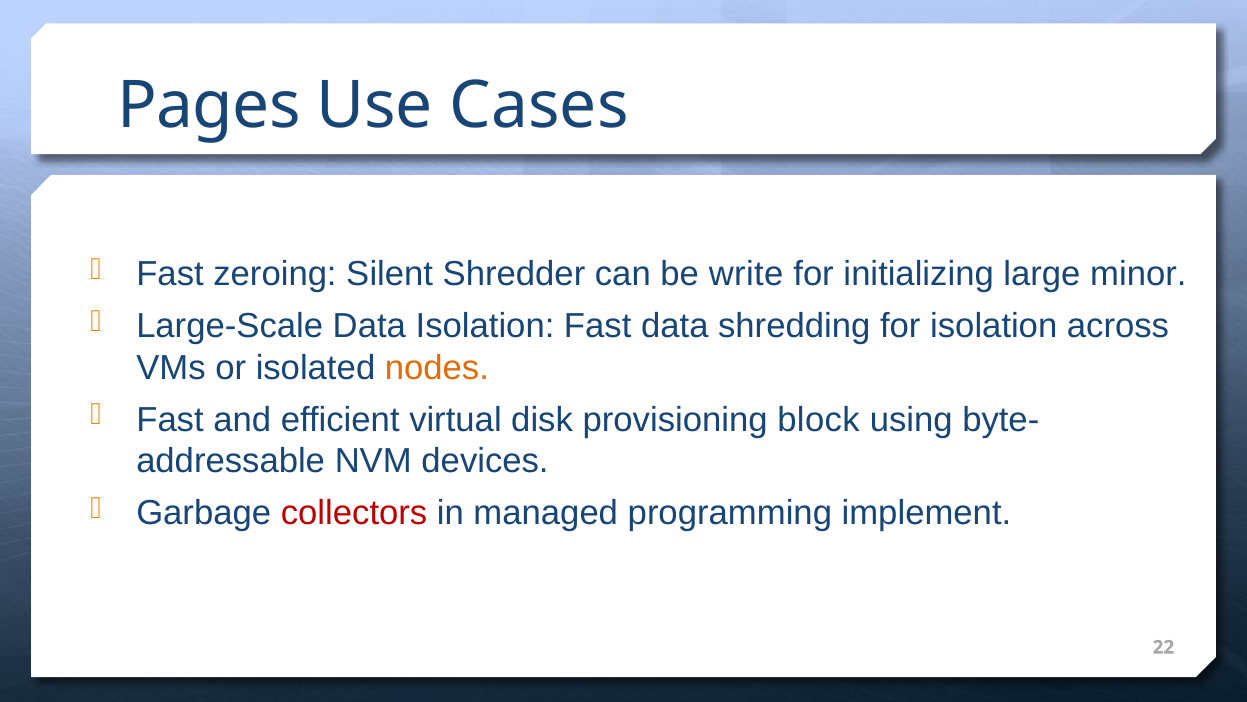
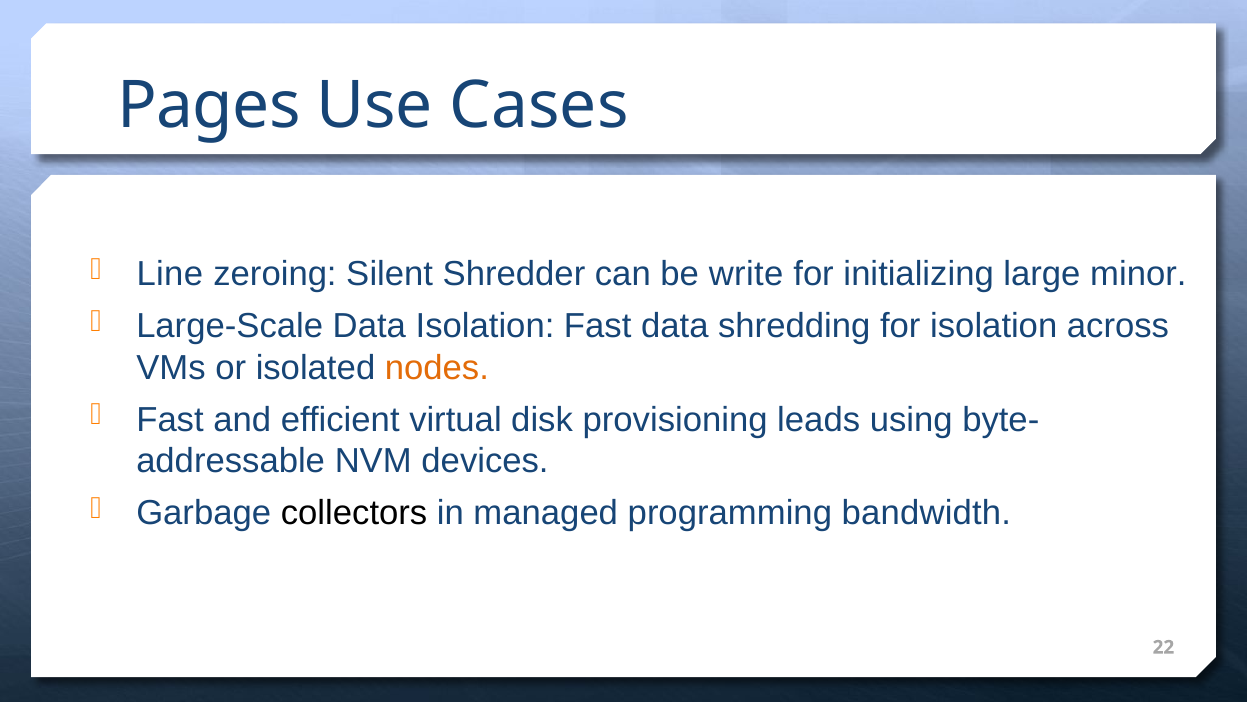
Fast at (170, 274): Fast -> Line
block: block -> leads
collectors colour: red -> black
implement: implement -> bandwidth
